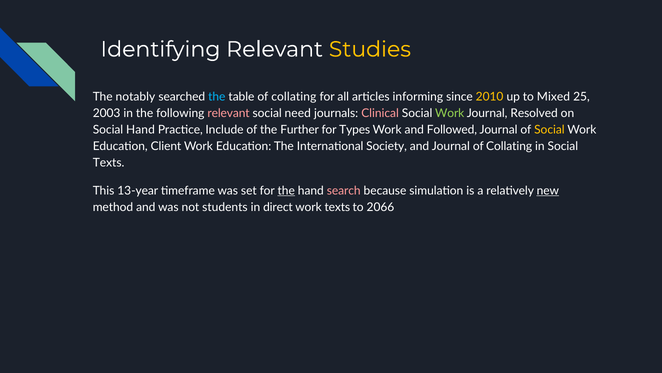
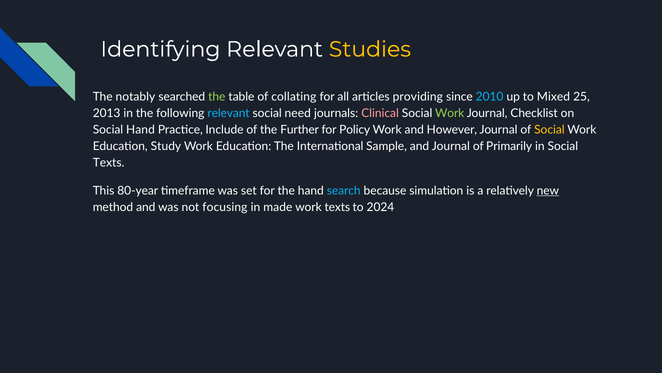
the at (217, 97) colour: light blue -> light green
informing: informing -> providing
2010 colour: yellow -> light blue
2003: 2003 -> 2013
relevant at (229, 113) colour: pink -> light blue
Resolved: Resolved -> Checklist
Types: Types -> Policy
Followed: Followed -> However
Client: Client -> Study
Society: Society -> Sample
Journal of Collating: Collating -> Primarily
13-year: 13-year -> 80-year
the at (286, 190) underline: present -> none
search colour: pink -> light blue
students: students -> focusing
direct: direct -> made
2066: 2066 -> 2024
